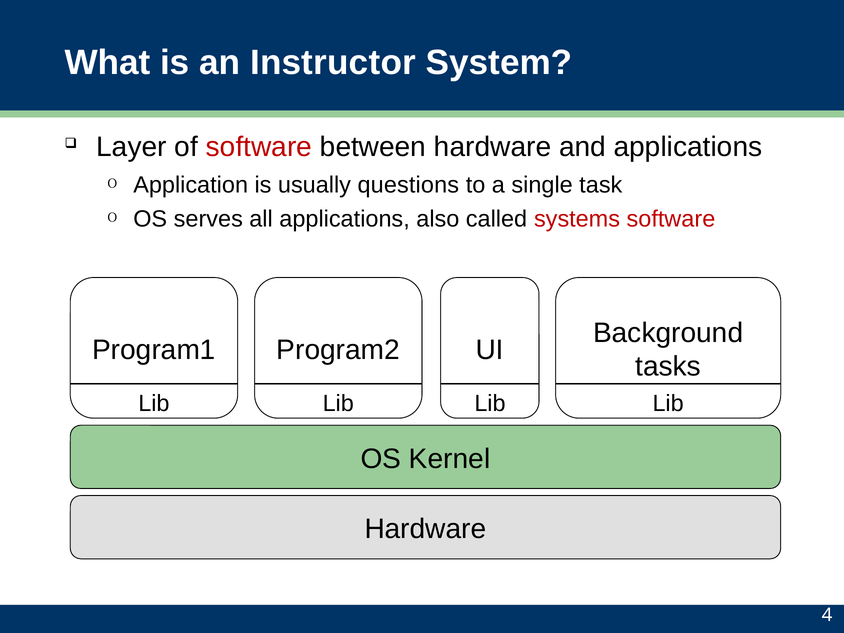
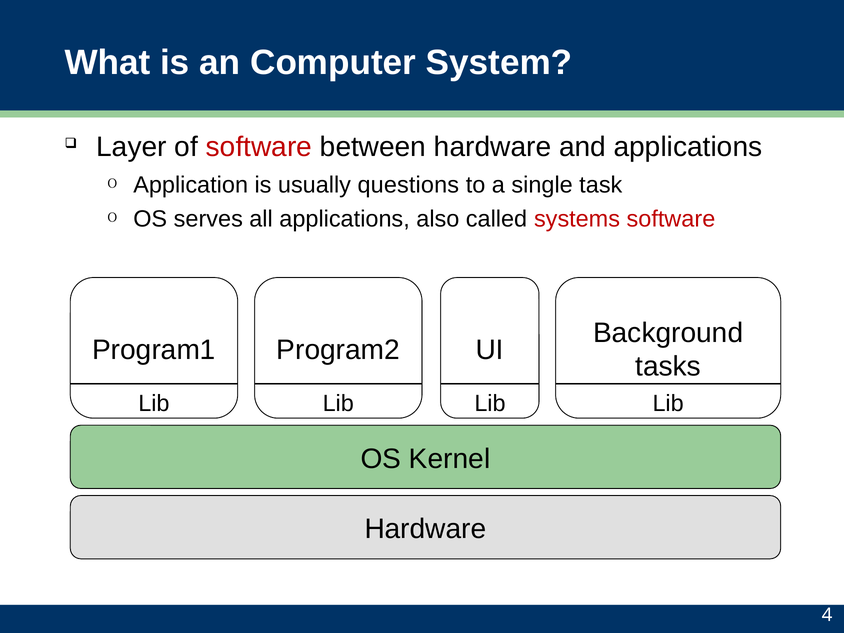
Instructor: Instructor -> Computer
